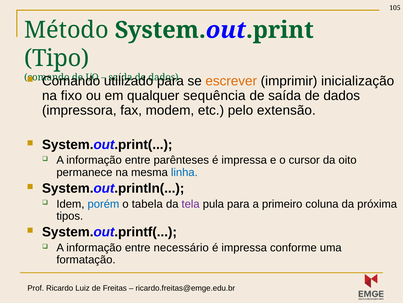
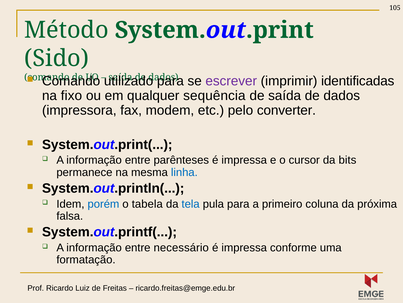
Tipo: Tipo -> Sido
escrever colour: orange -> purple
inicialização: inicialização -> identificadas
extensão: extensão -> converter
oito: oito -> bits
tela colour: purple -> blue
tipos: tipos -> falsa
